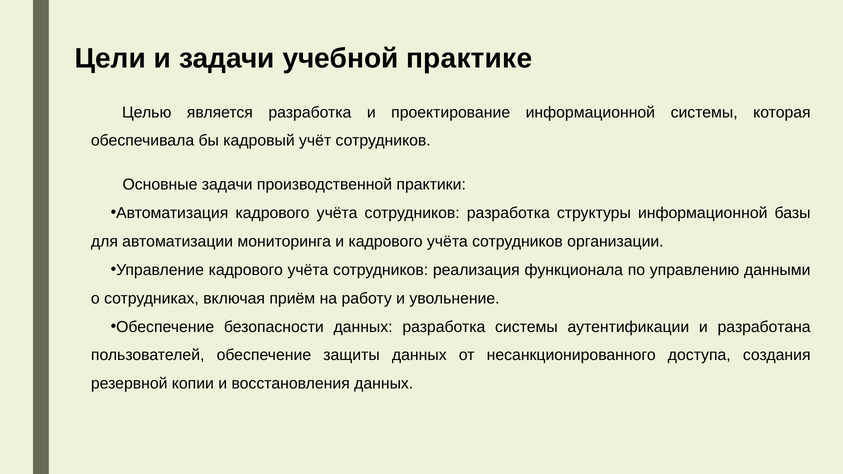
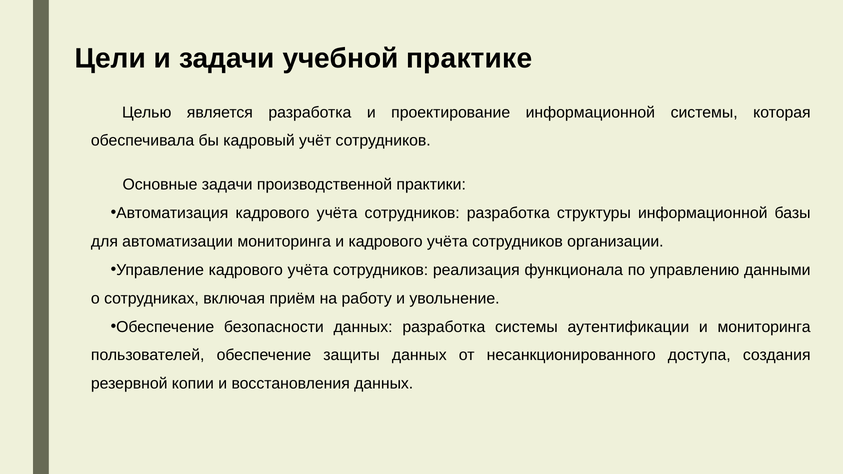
и разработана: разработана -> мониторинга
